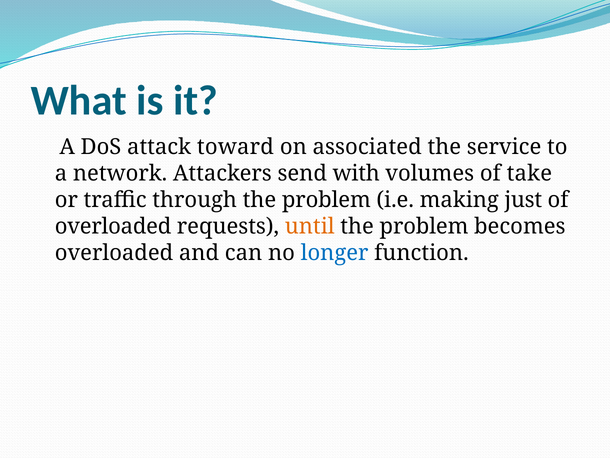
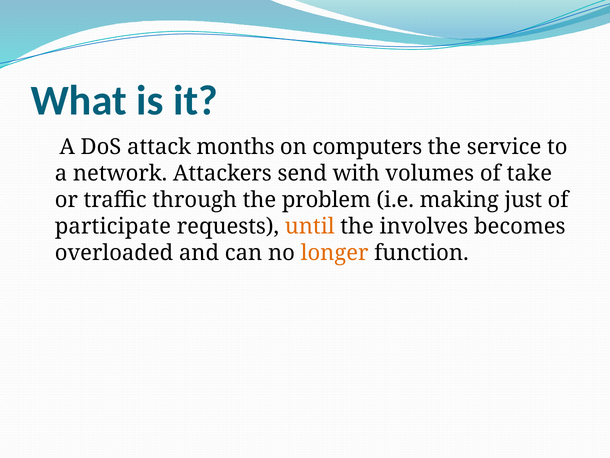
toward: toward -> months
associated: associated -> computers
overloaded at (113, 226): overloaded -> participate
problem at (424, 226): problem -> involves
longer colour: blue -> orange
